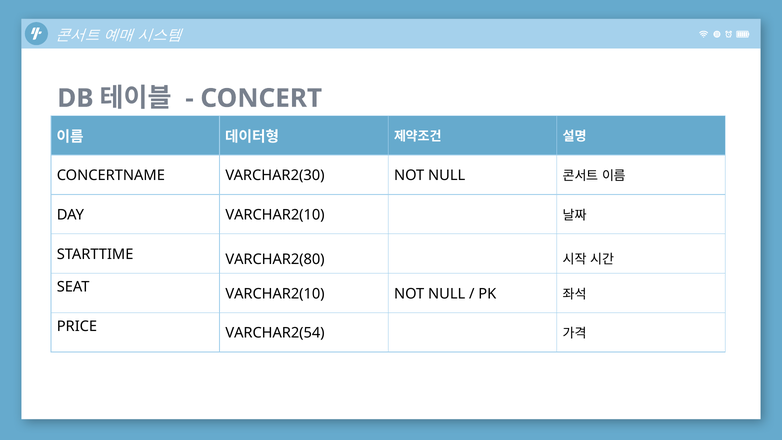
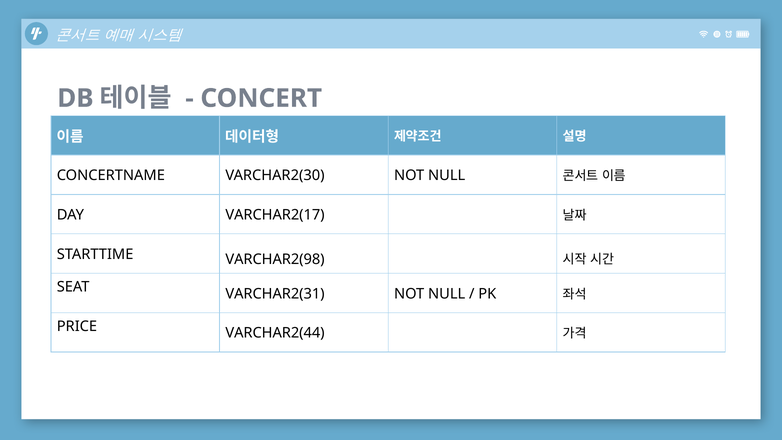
DAY VARCHAR2(10: VARCHAR2(10 -> VARCHAR2(17
VARCHAR2(80: VARCHAR2(80 -> VARCHAR2(98
SEAT VARCHAR2(10: VARCHAR2(10 -> VARCHAR2(31
VARCHAR2(54: VARCHAR2(54 -> VARCHAR2(44
